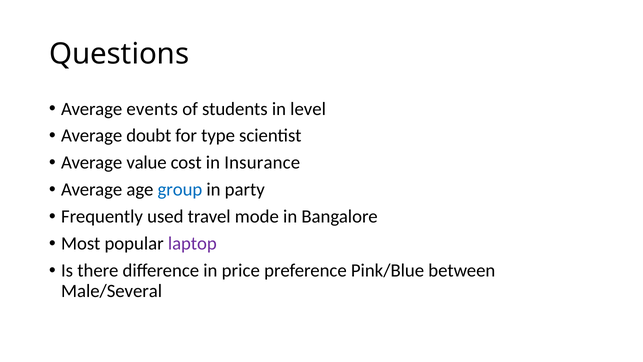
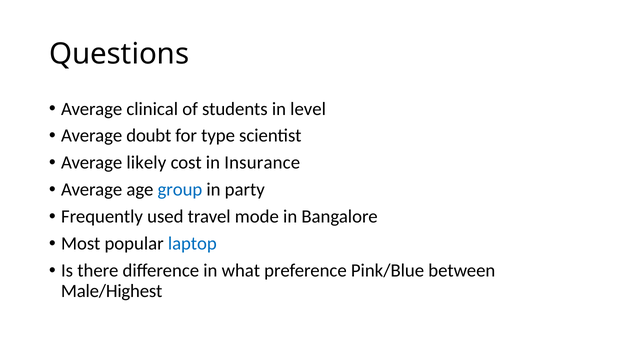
events: events -> clinical
value: value -> likely
laptop colour: purple -> blue
price: price -> what
Male/Several: Male/Several -> Male/Highest
